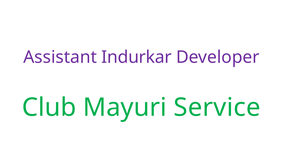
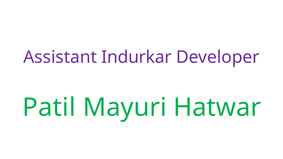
Club: Club -> Patil
Service: Service -> Hatwar
